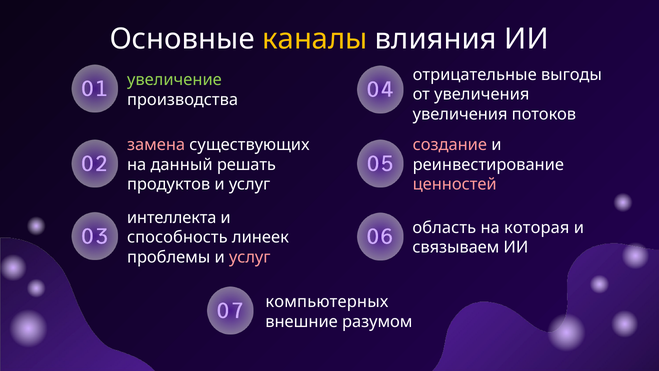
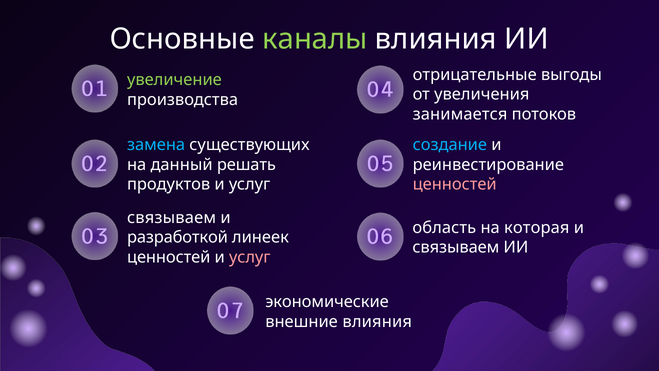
каналы colour: yellow -> light green
увеличения at (460, 114): увеличения -> занимается
замена colour: pink -> light blue
создание colour: pink -> light blue
интеллекта at (172, 217): интеллекта -> связываем
способность: способность -> разработкой
проблемы at (169, 257): проблемы -> ценностей
компьютерных: компьютерных -> экономические
внешние разумом: разумом -> влияния
